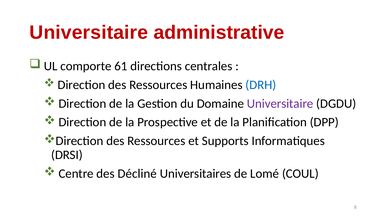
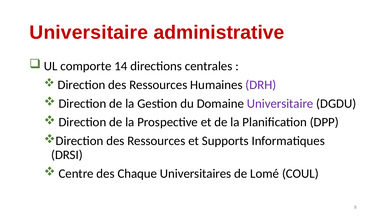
61: 61 -> 14
DRH colour: blue -> purple
Décliné: Décliné -> Chaque
